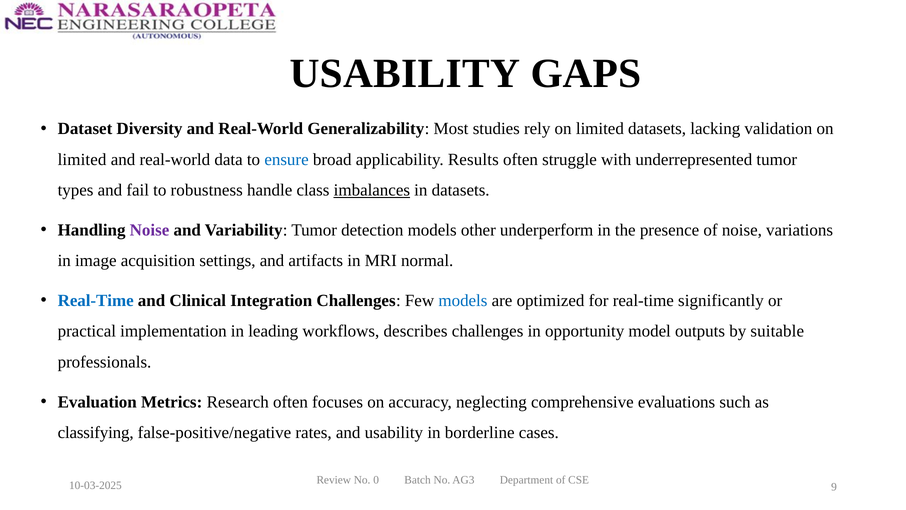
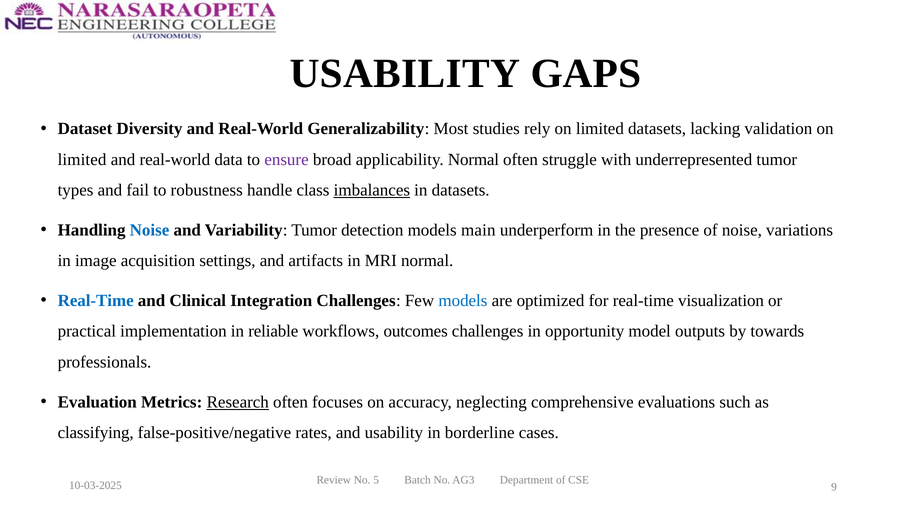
ensure colour: blue -> purple
applicability Results: Results -> Normal
Noise at (150, 230) colour: purple -> blue
other: other -> main
significantly: significantly -> visualization
leading: leading -> reliable
describes: describes -> outcomes
suitable: suitable -> towards
Research underline: none -> present
0: 0 -> 5
